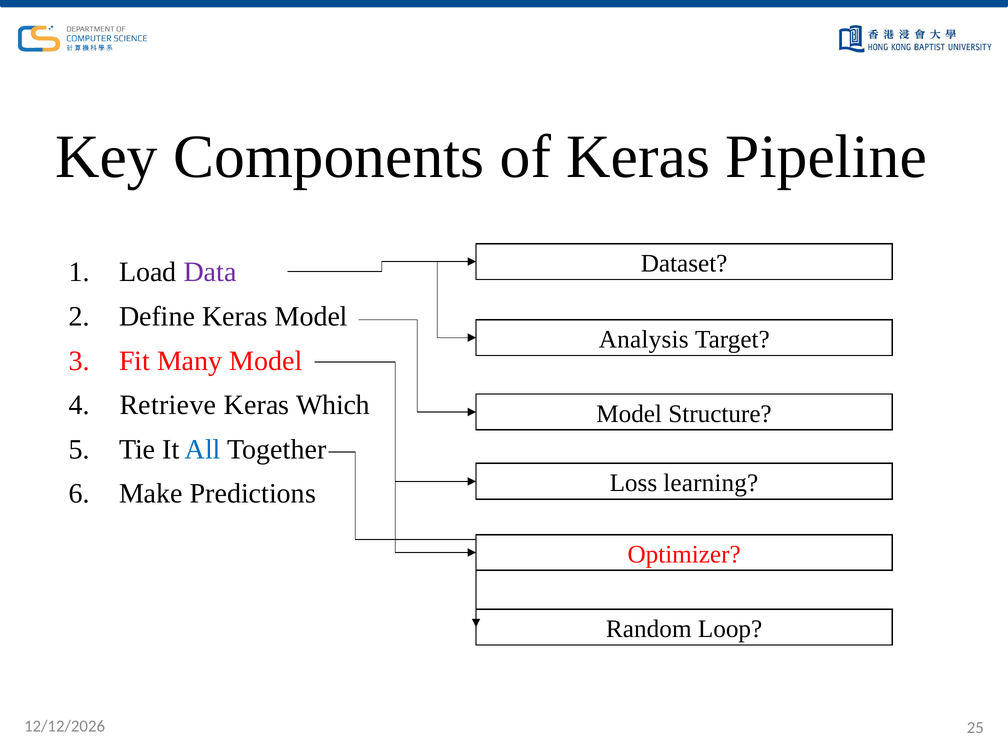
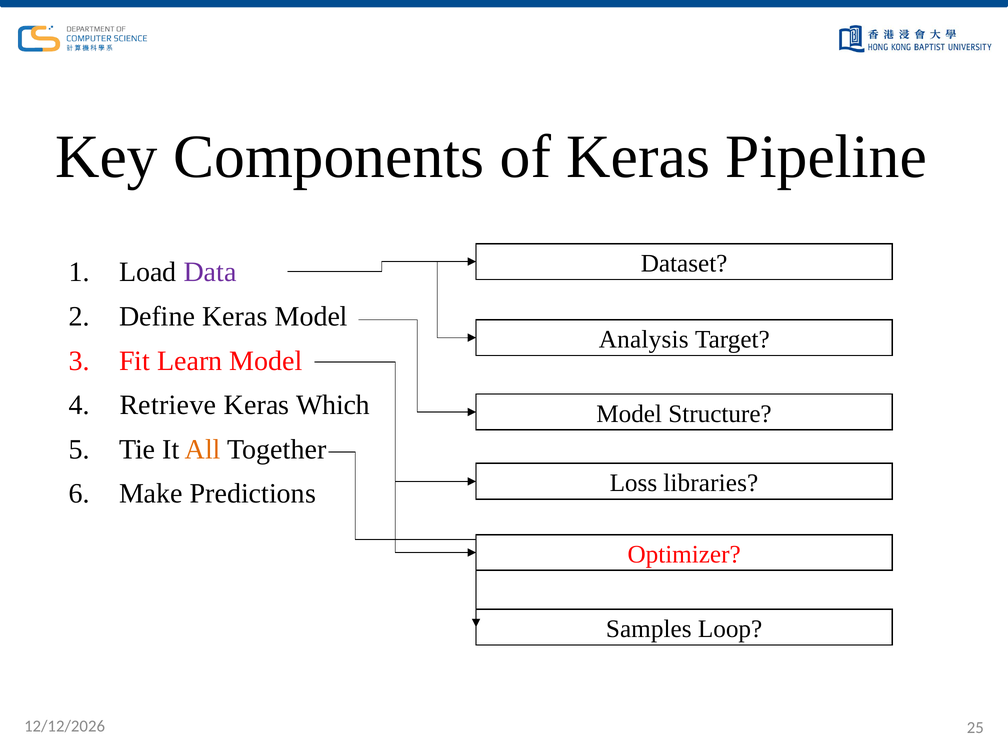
Many: Many -> Learn
All colour: blue -> orange
learning: learning -> libraries
Random: Random -> Samples
